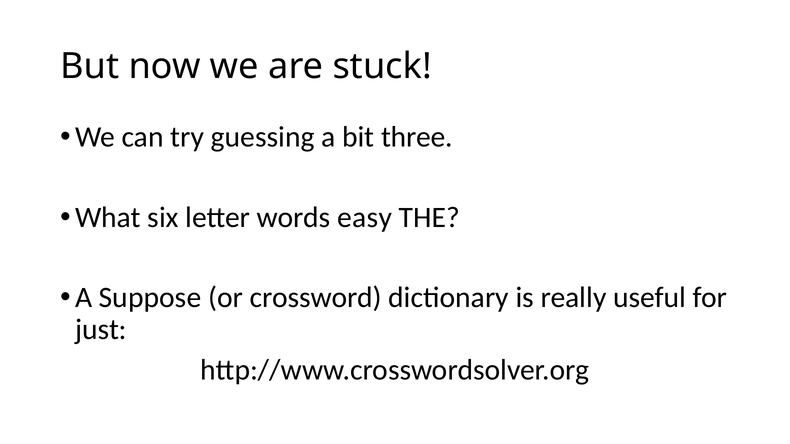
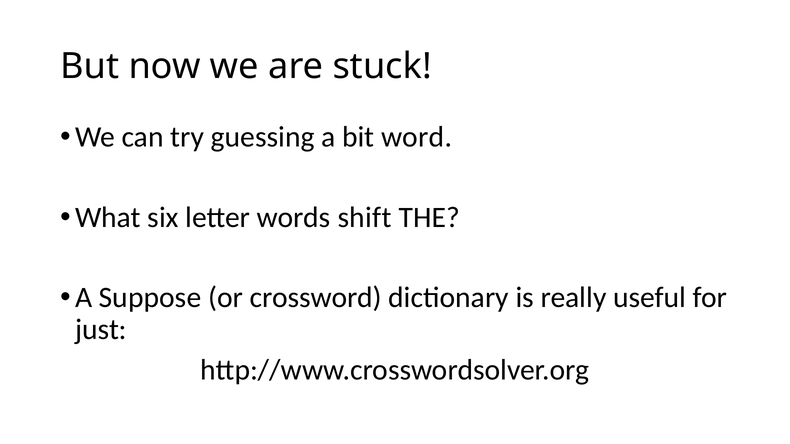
three: three -> word
easy: easy -> shift
